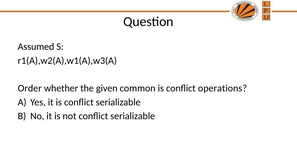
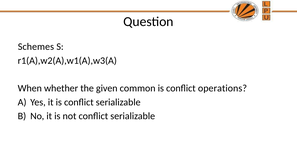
Assumed: Assumed -> Schemes
Order: Order -> When
